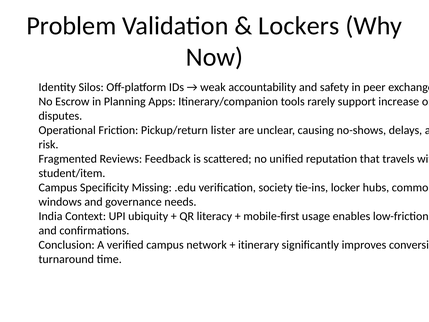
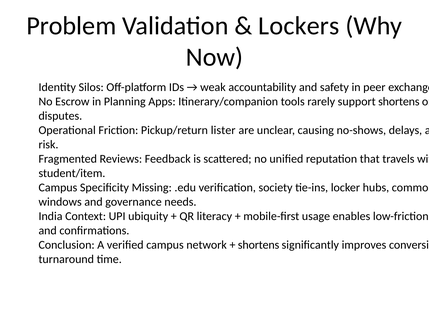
support increase: increase -> shortens
itinerary at (259, 245): itinerary -> shortens
